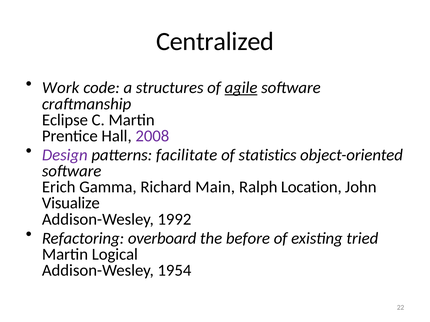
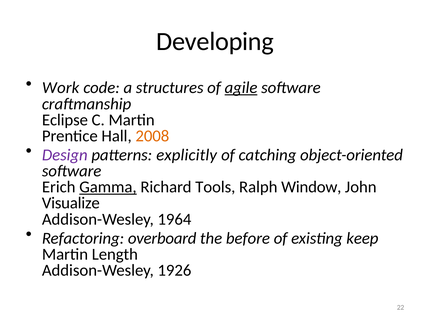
Centralized: Centralized -> Developing
2008 colour: purple -> orange
facilitate: facilitate -> explicitly
statistics: statistics -> catching
Gamma underline: none -> present
Main: Main -> Tools
Location: Location -> Window
1992: 1992 -> 1964
tried: tried -> keep
Logical: Logical -> Length
1954: 1954 -> 1926
